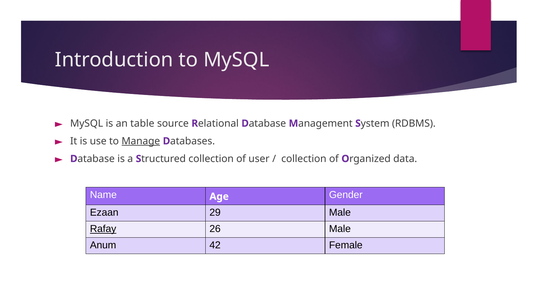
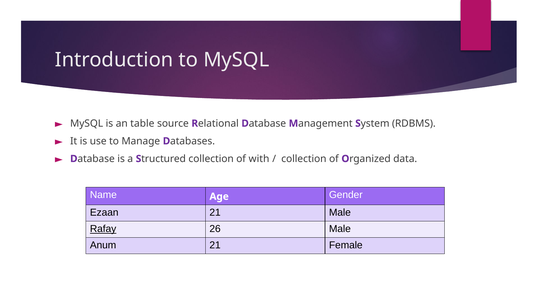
Manage underline: present -> none
user: user -> with
Ezaan 29: 29 -> 21
Anum 42: 42 -> 21
